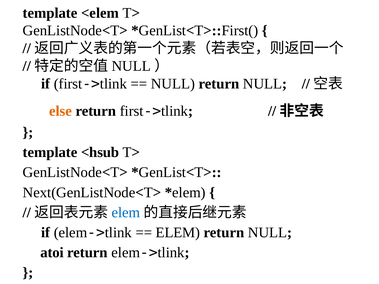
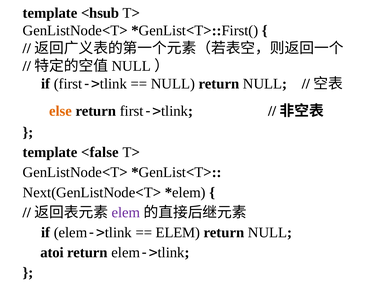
<elem: <elem -> <hsub
<hsub: <hsub -> <false
elem at (126, 213) colour: blue -> purple
